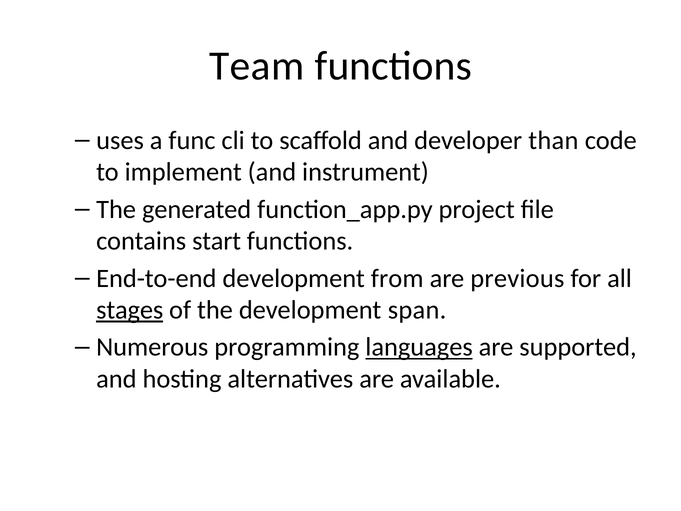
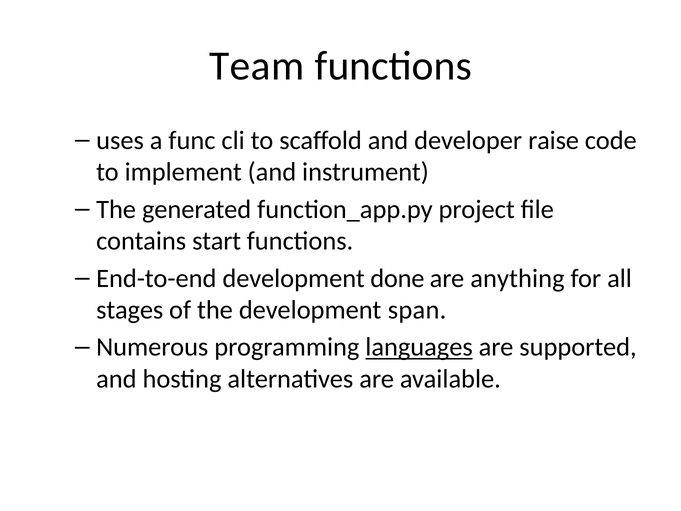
than: than -> raise
from: from -> done
previous: previous -> anything
stages underline: present -> none
